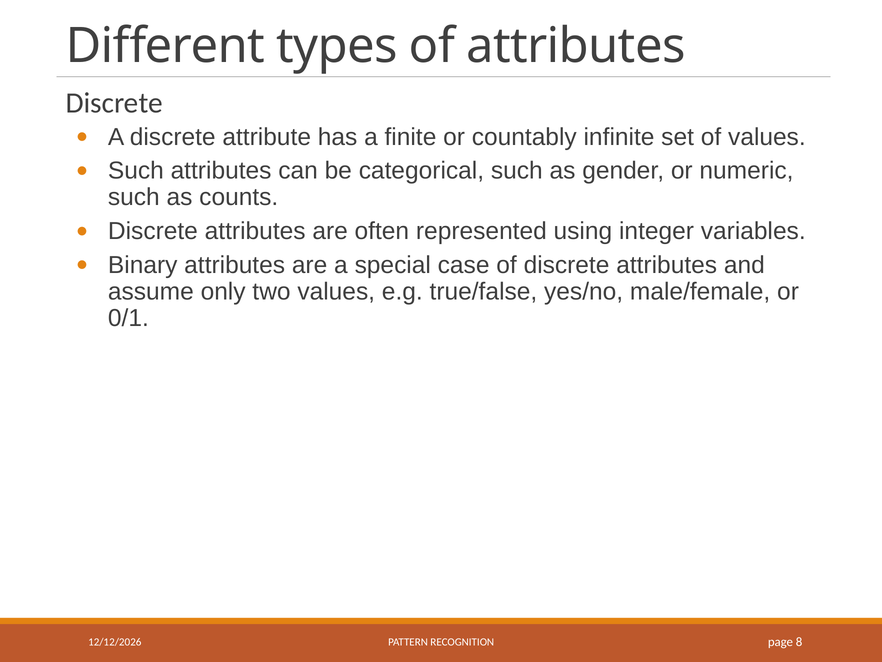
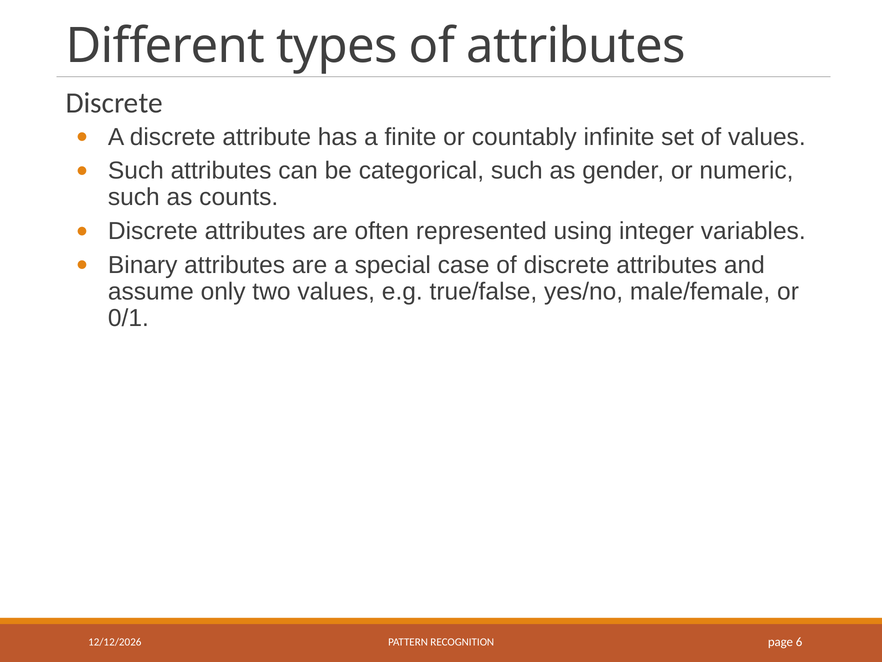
8: 8 -> 6
